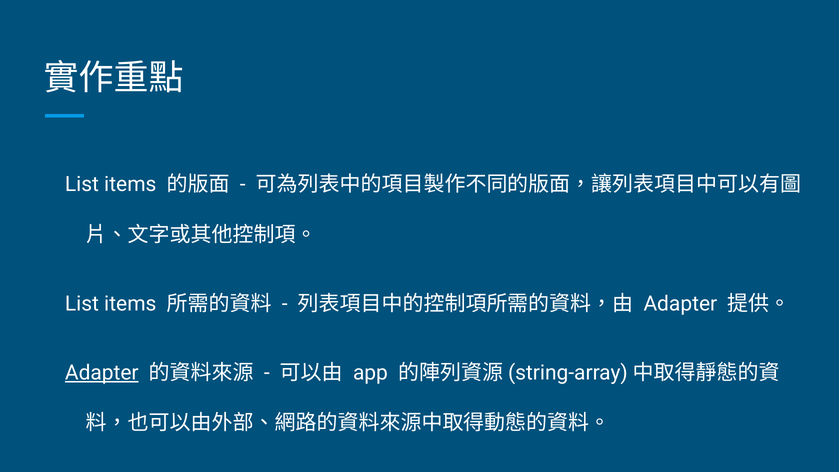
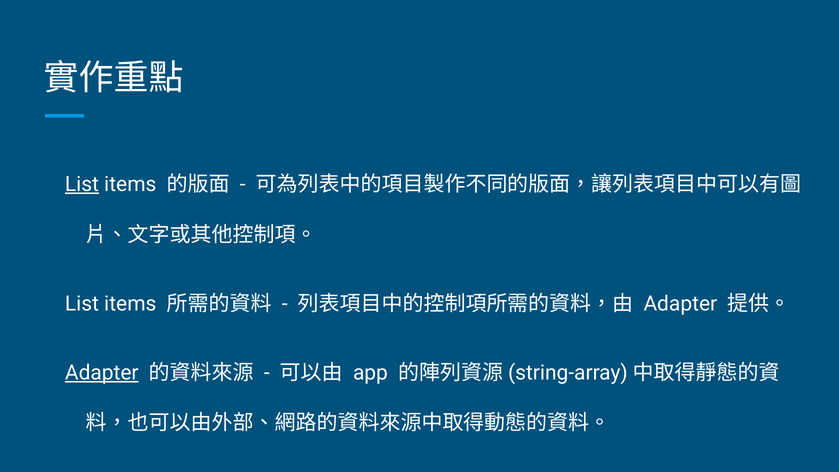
List at (82, 184) underline: none -> present
